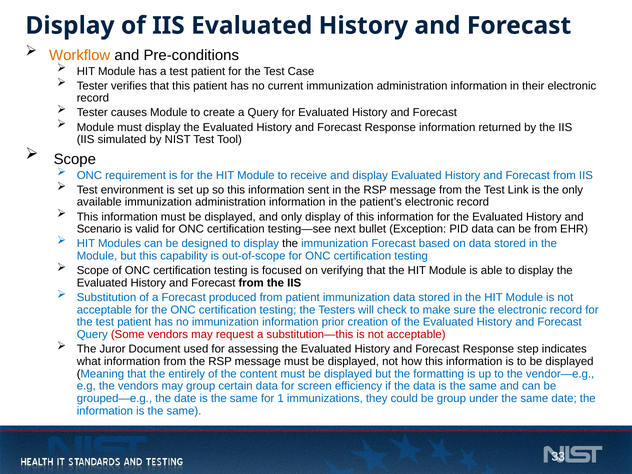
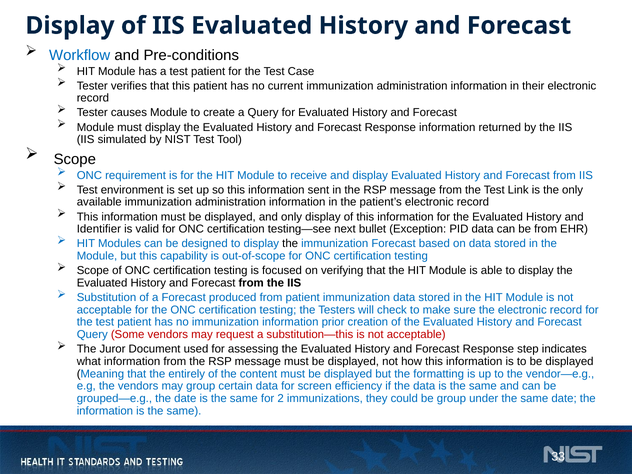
Workflow colour: orange -> blue
Scenario: Scenario -> Identifier
1: 1 -> 2
